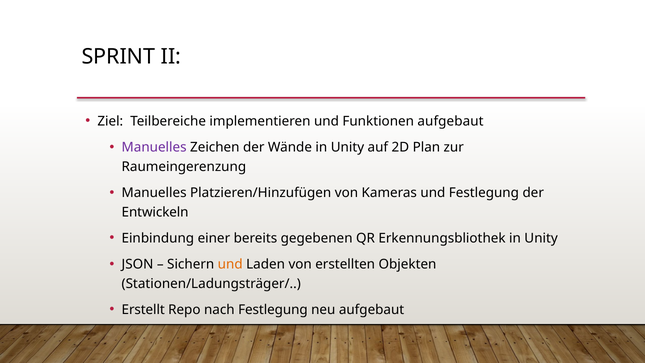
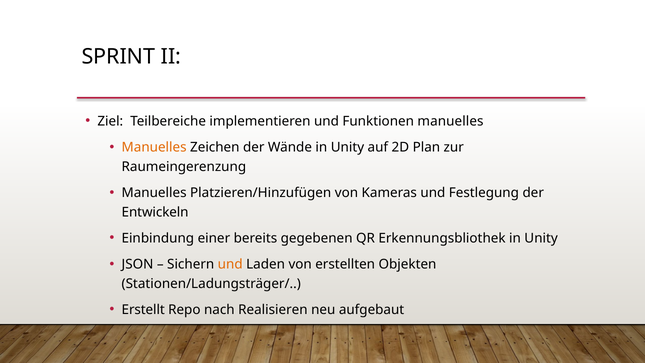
Funktionen aufgebaut: aufgebaut -> manuelles
Manuelles at (154, 147) colour: purple -> orange
nach Festlegung: Festlegung -> Realisieren
